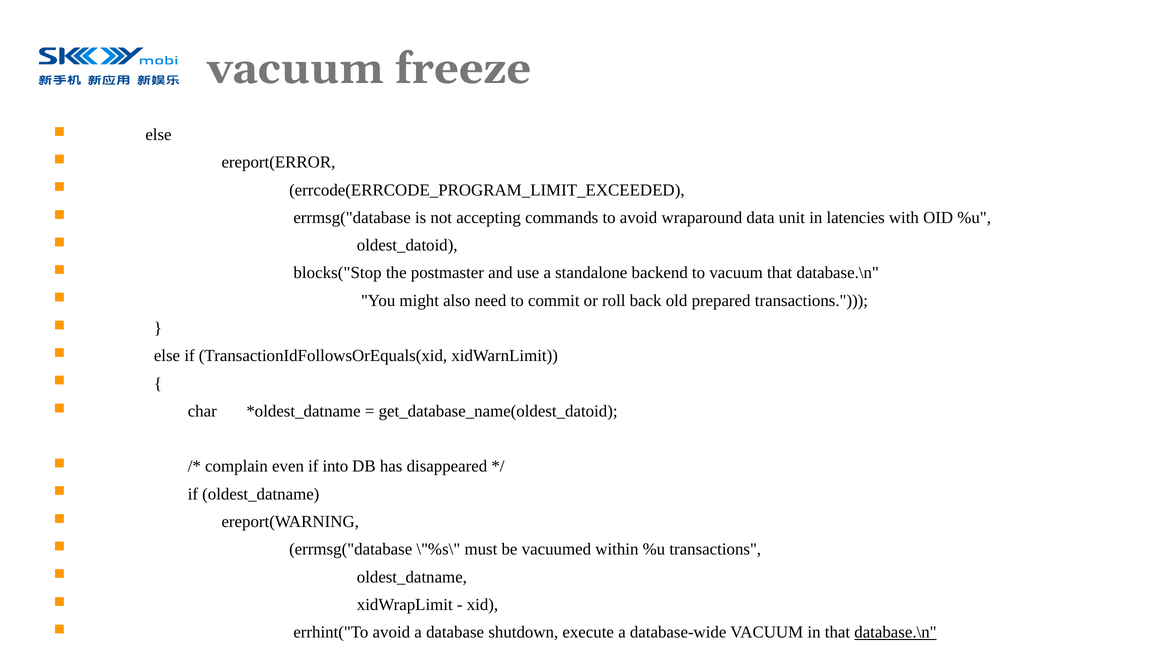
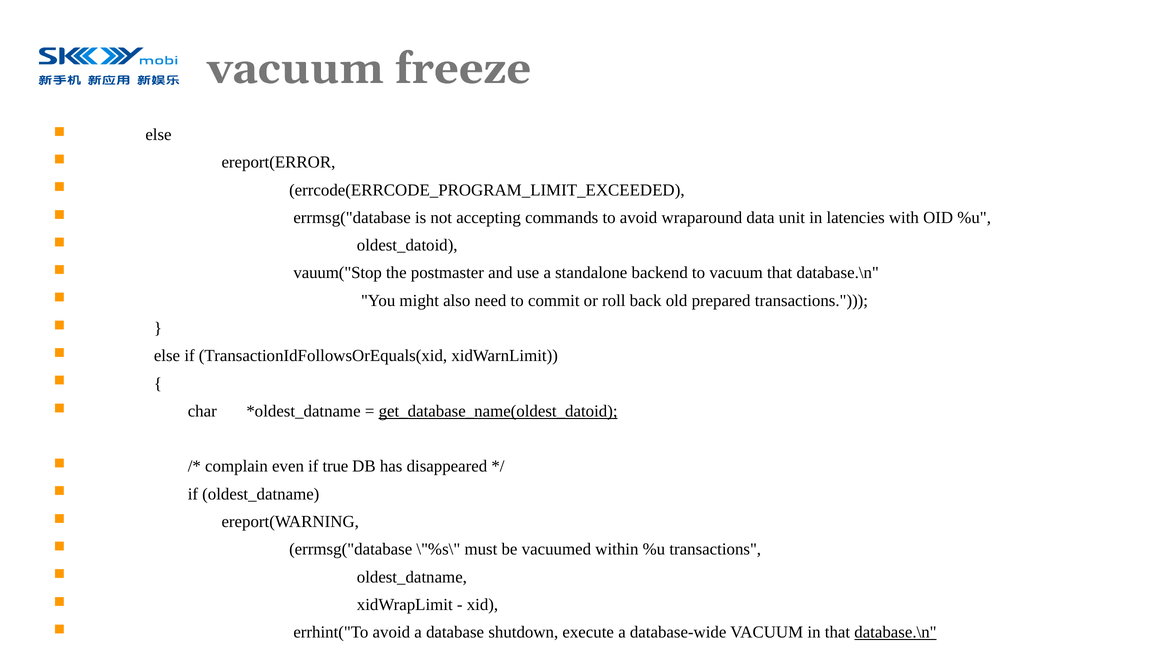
blocks("Stop: blocks("Stop -> vauum("Stop
get_database_name(oldest_datoid underline: none -> present
into: into -> true
